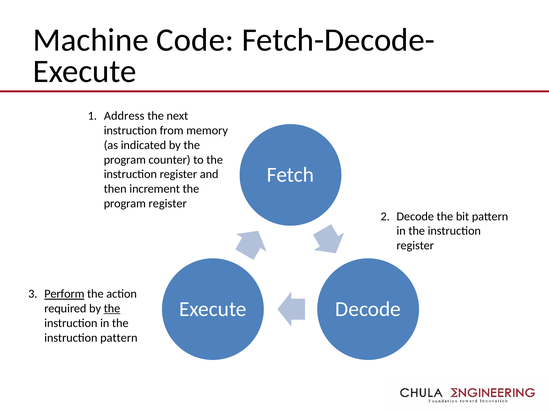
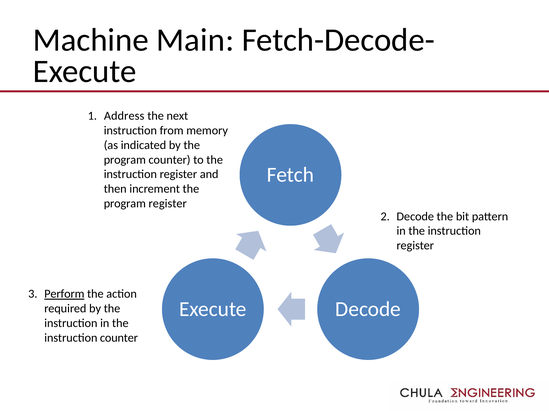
Code: Code -> Main
the at (112, 309) underline: present -> none
instruction pattern: pattern -> counter
